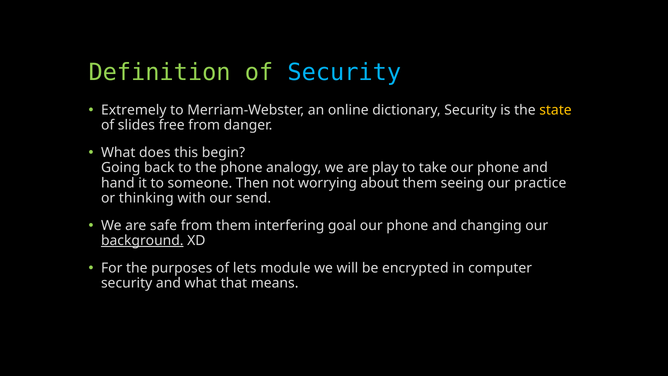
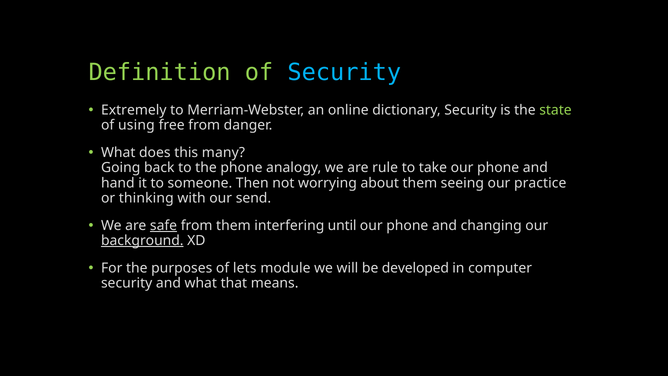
state colour: yellow -> light green
slides: slides -> using
begin: begin -> many
play: play -> rule
safe underline: none -> present
goal: goal -> until
encrypted: encrypted -> developed
